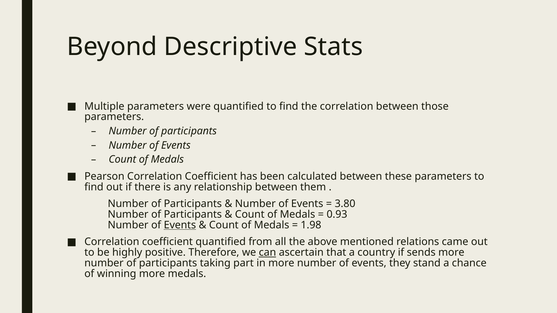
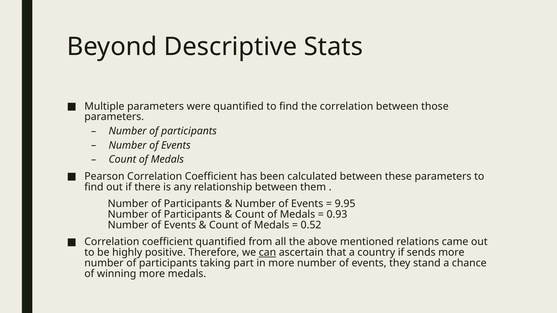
3.80: 3.80 -> 9.95
Events at (180, 225) underline: present -> none
1.98: 1.98 -> 0.52
